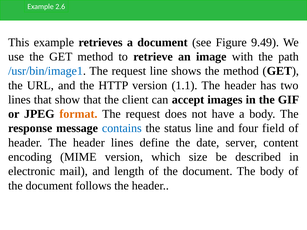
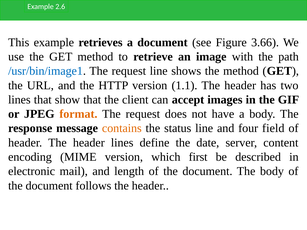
9.49: 9.49 -> 3.66
contains colour: blue -> orange
size: size -> first
